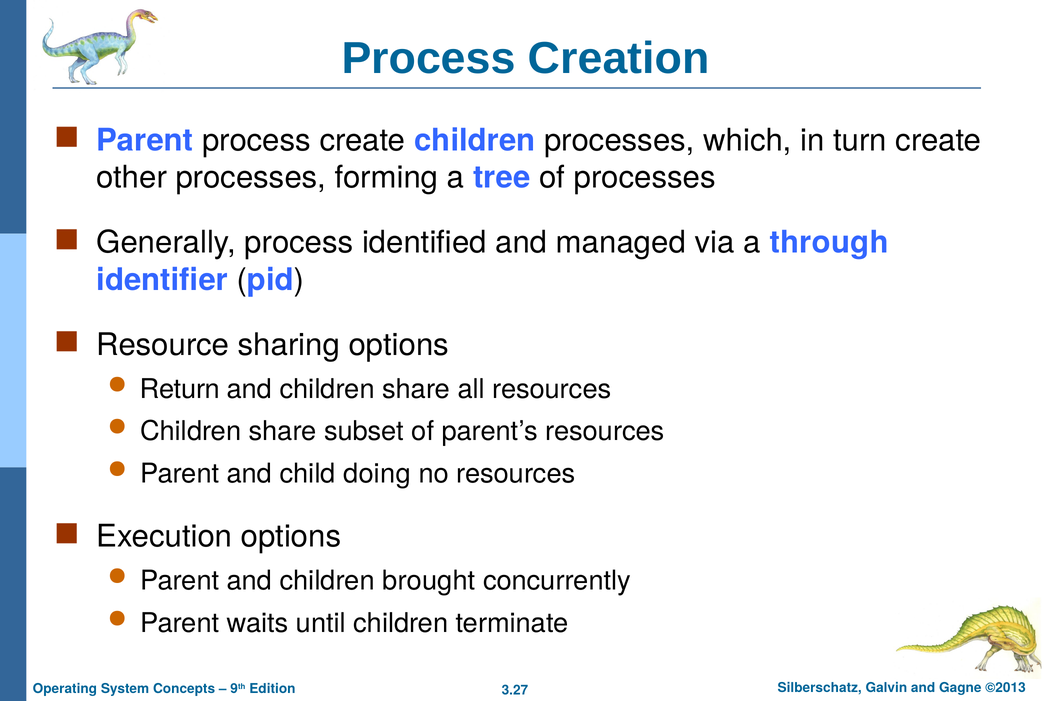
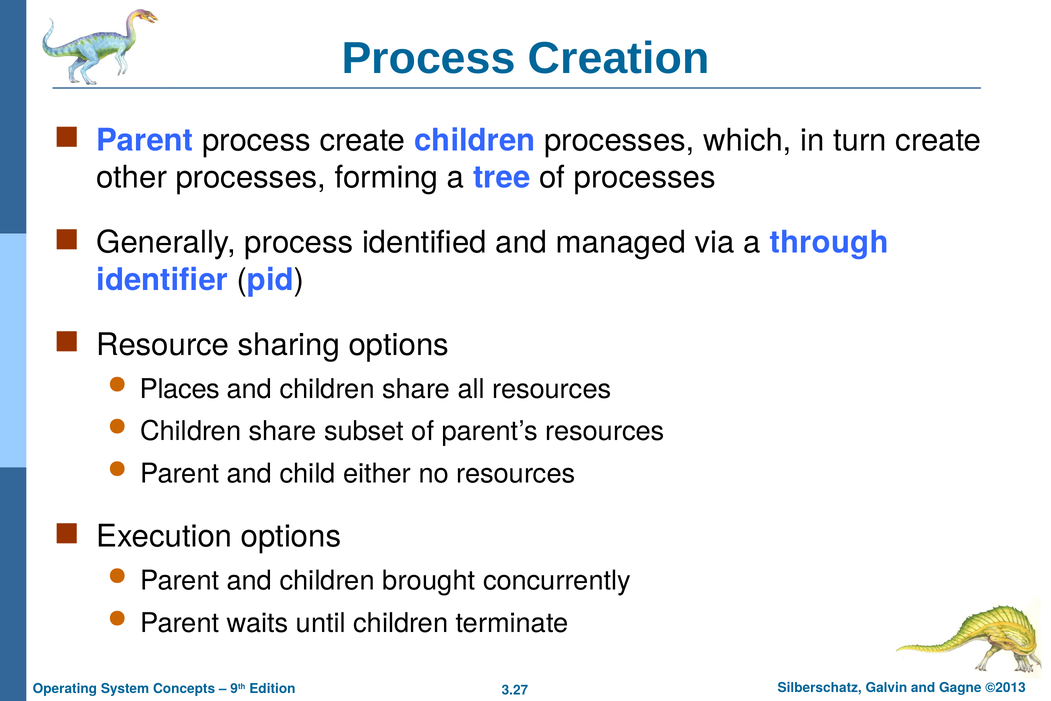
Return: Return -> Places
doing: doing -> either
